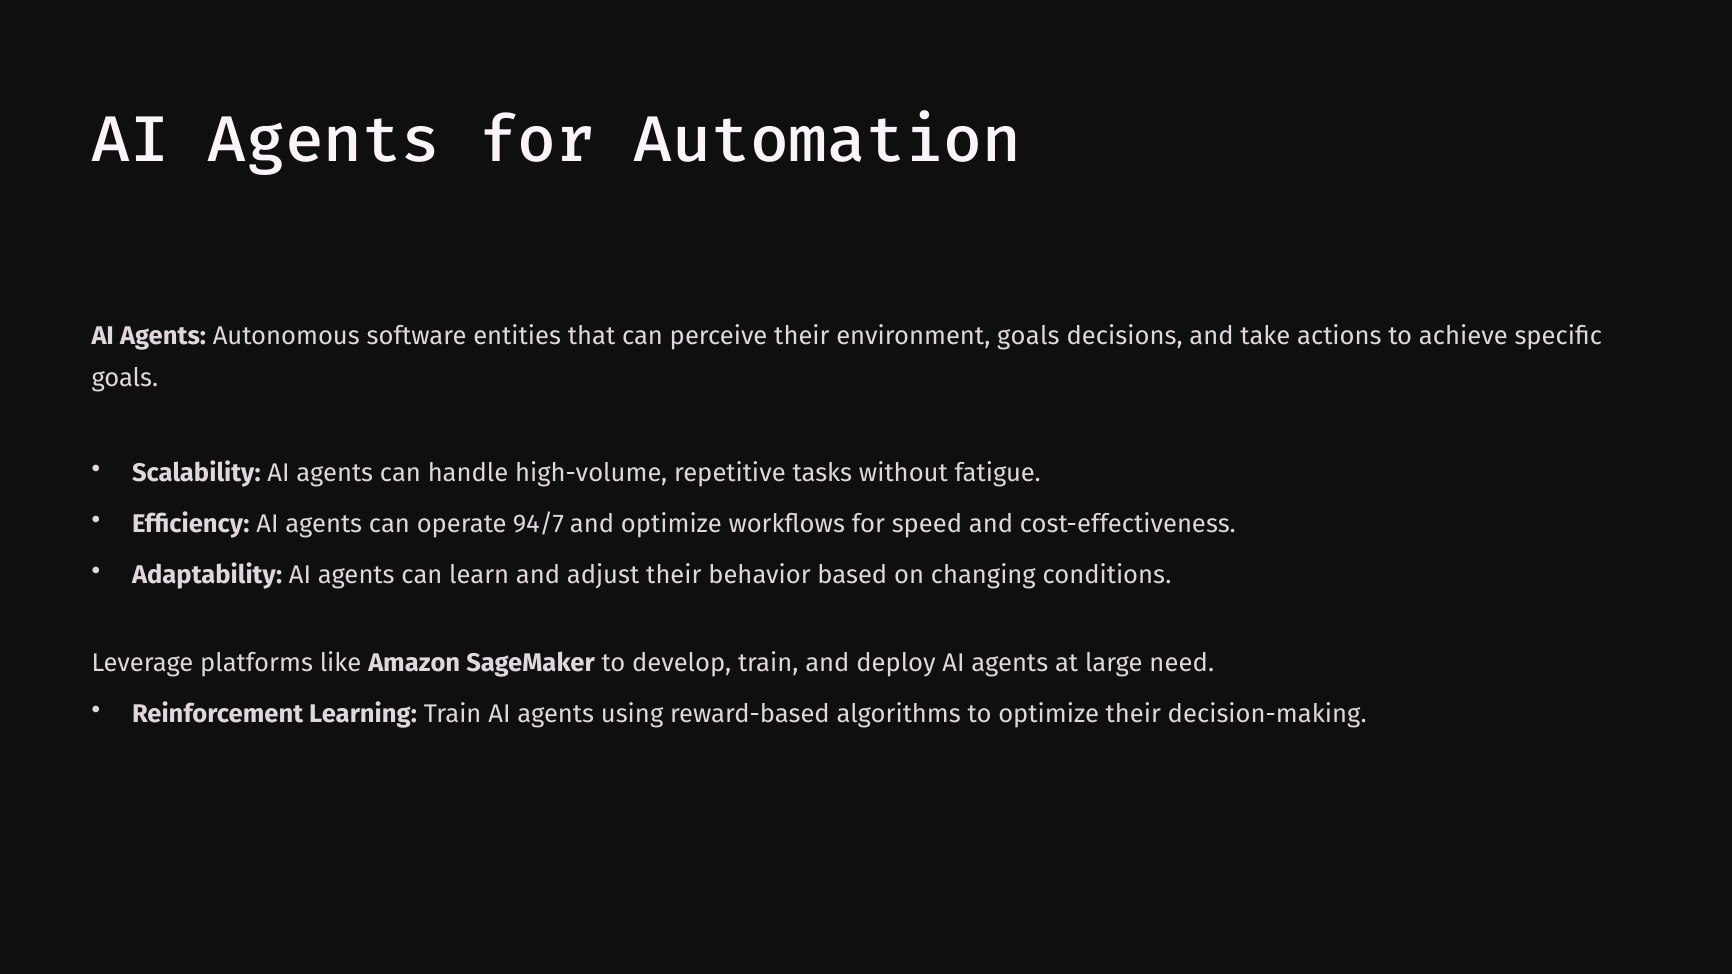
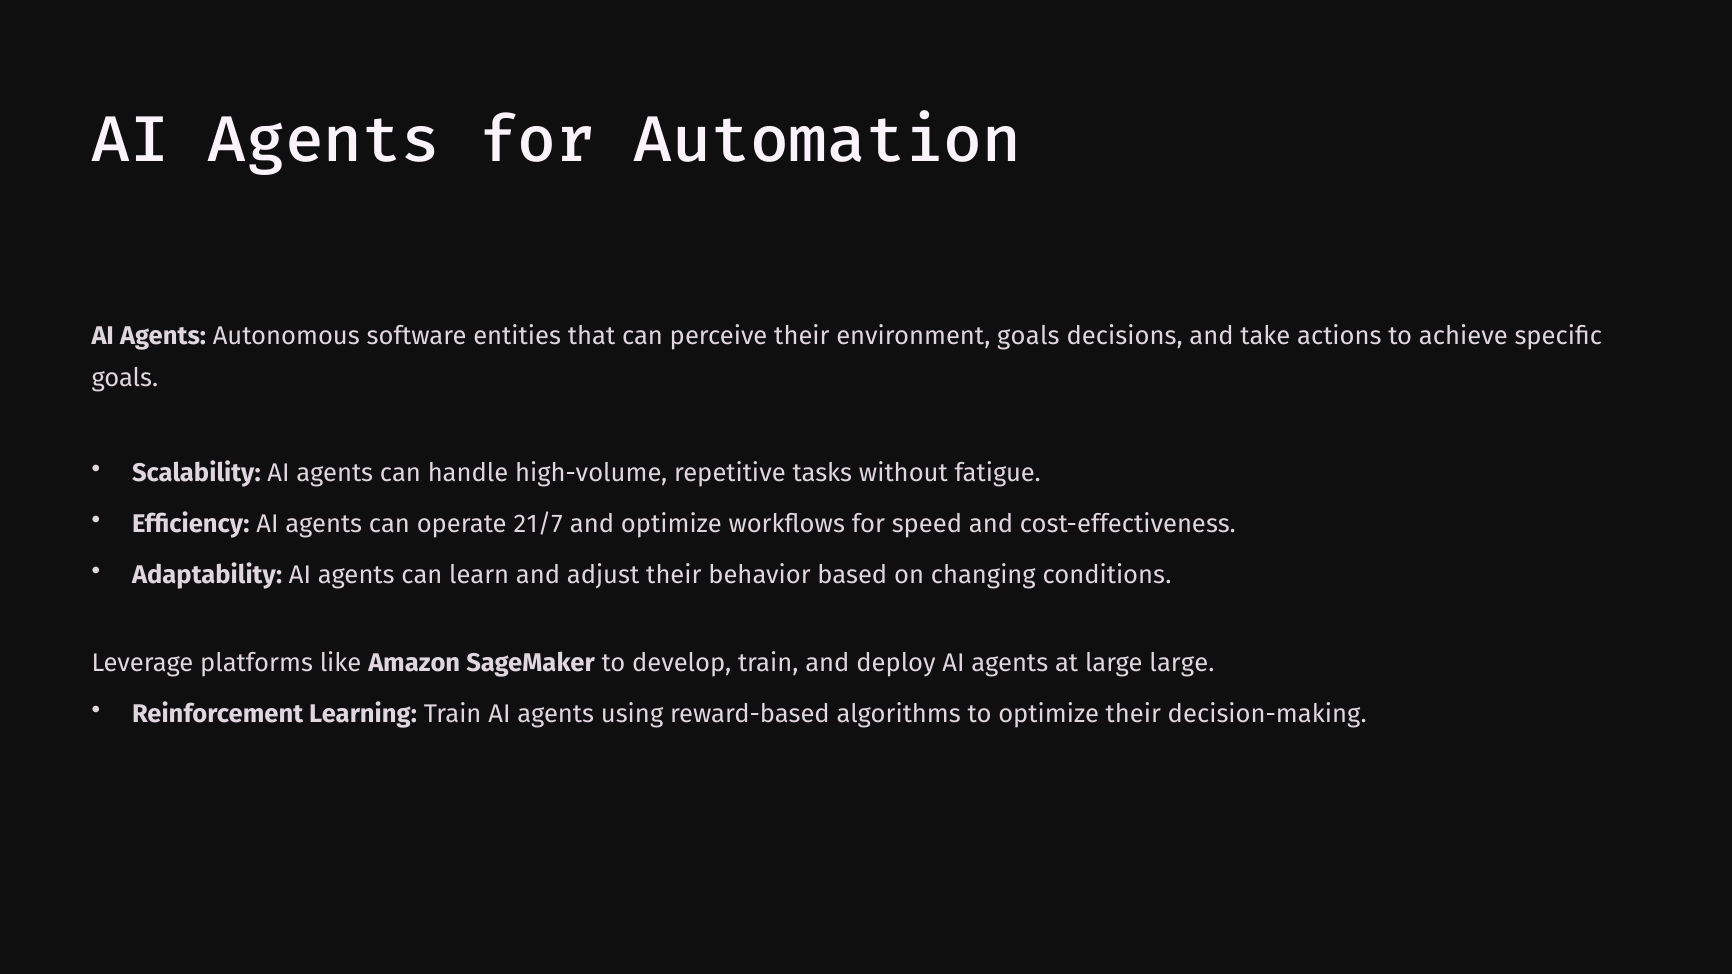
94/7: 94/7 -> 21/7
large need: need -> large
